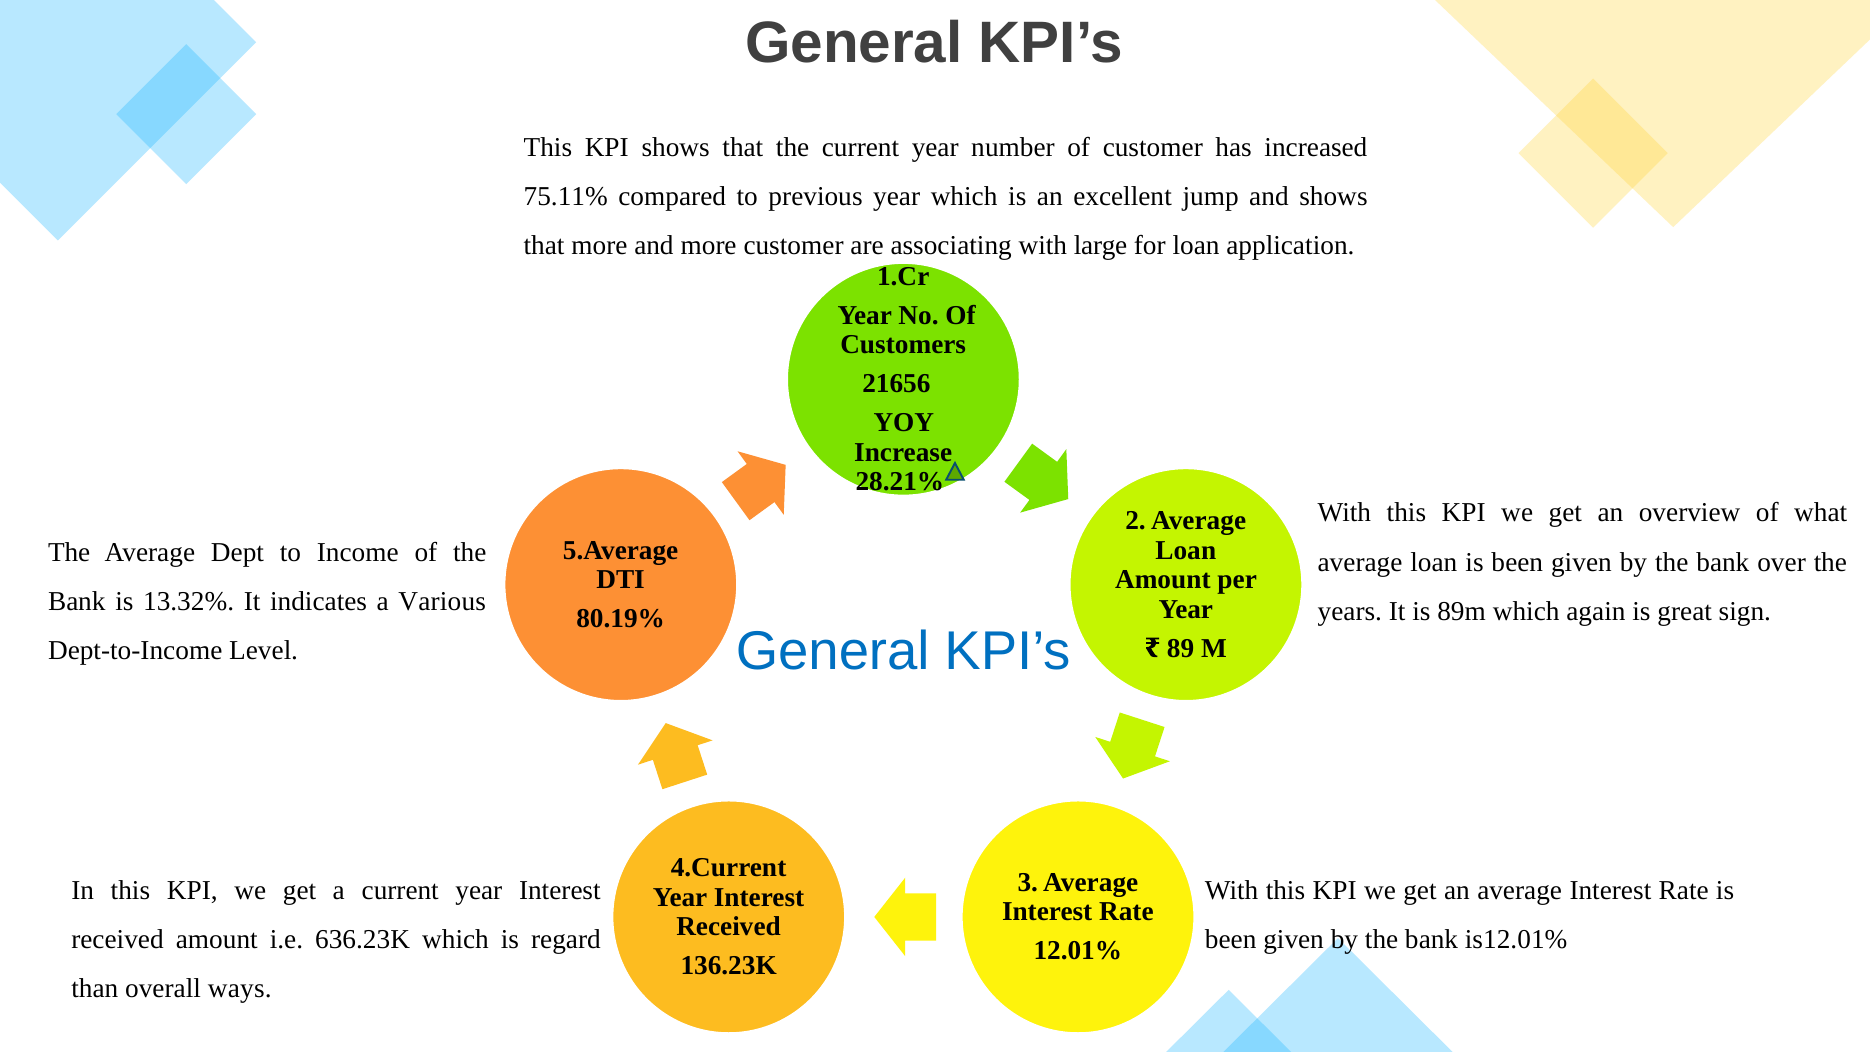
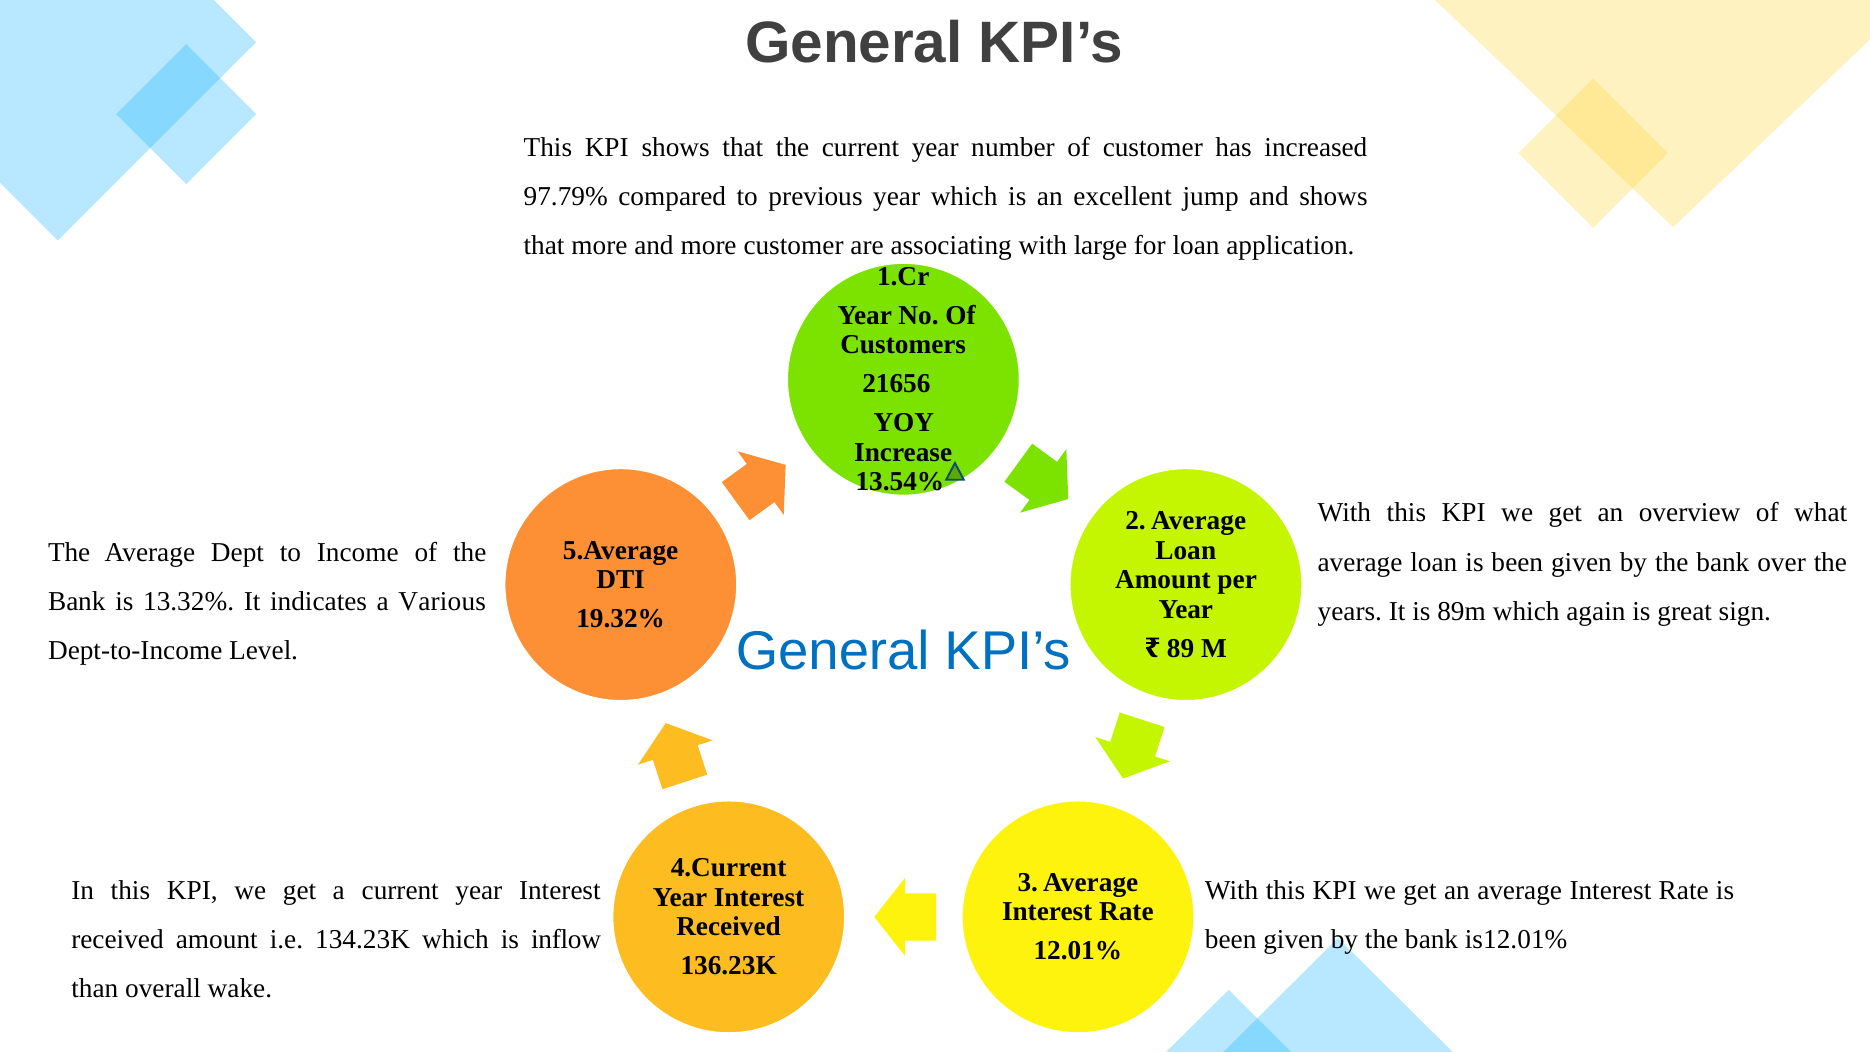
75.11%: 75.11% -> 97.79%
28.21%: 28.21% -> 13.54%
80.19%: 80.19% -> 19.32%
636.23K: 636.23K -> 134.23K
regard: regard -> inflow
ways: ways -> wake
